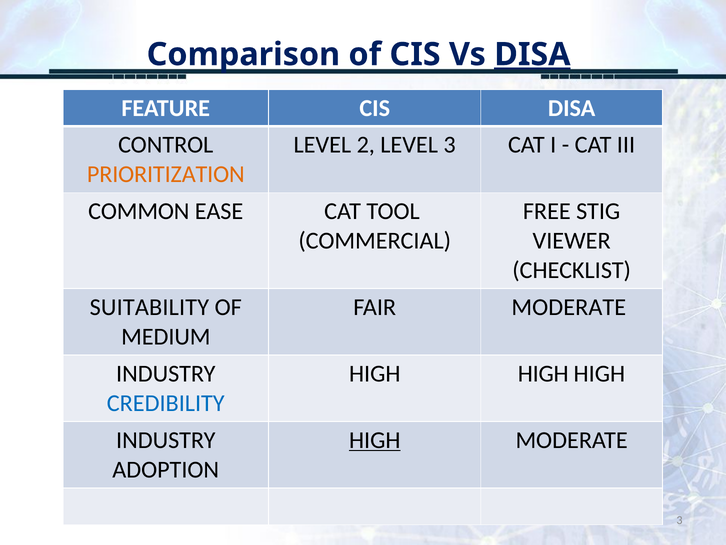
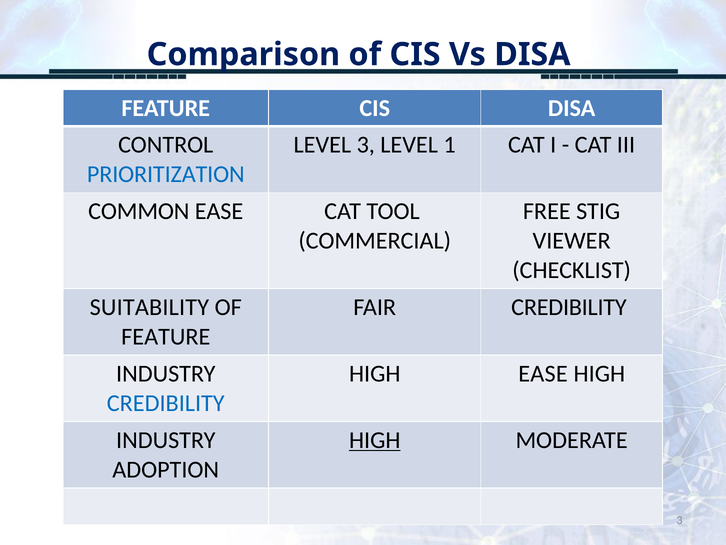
DISA at (532, 54) underline: present -> none
LEVEL 2: 2 -> 3
LEVEL 3: 3 -> 1
PRIORITIZATION colour: orange -> blue
FAIR MODERATE: MODERATE -> CREDIBILITY
MEDIUM at (166, 337): MEDIUM -> FEATURE
HIGH at (543, 373): HIGH -> EASE
